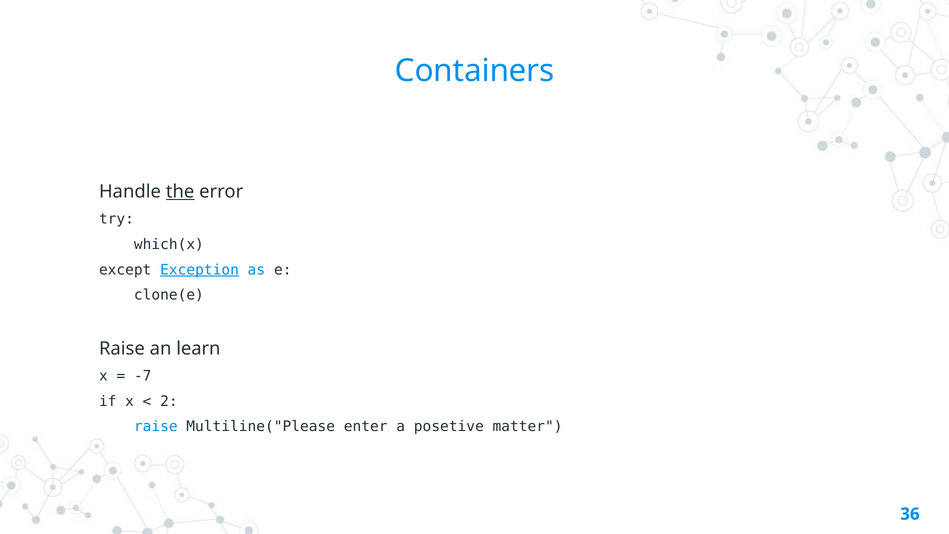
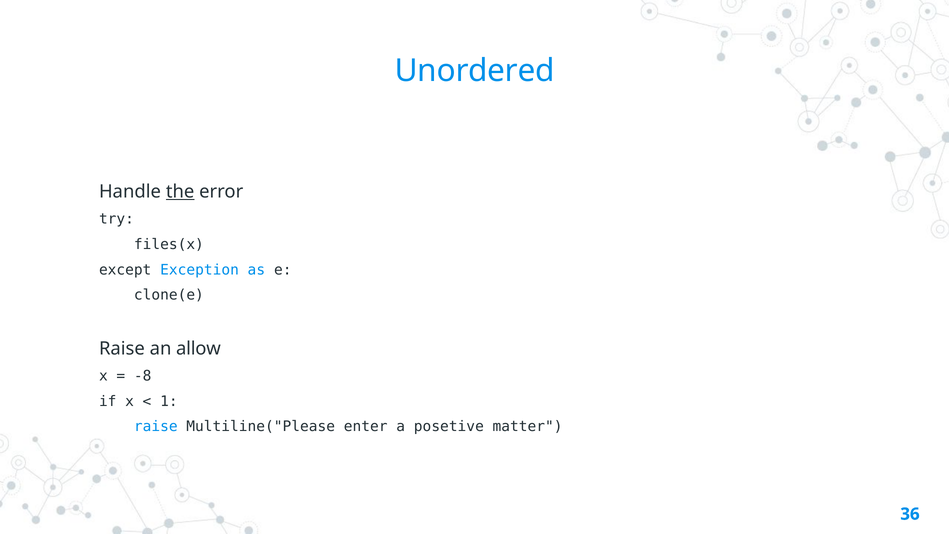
Containers: Containers -> Unordered
which(x: which(x -> files(x
Exception underline: present -> none
learn: learn -> allow
-7: -7 -> -8
2: 2 -> 1
